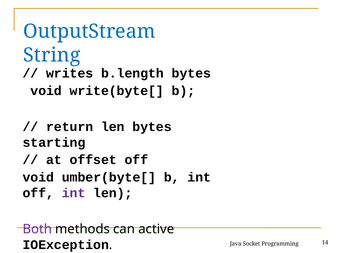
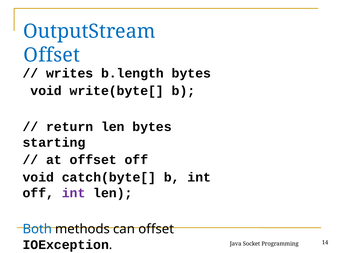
String at (52, 55): String -> Offset
umber(byte[: umber(byte[ -> catch(byte[
Both colour: purple -> blue
can active: active -> offset
